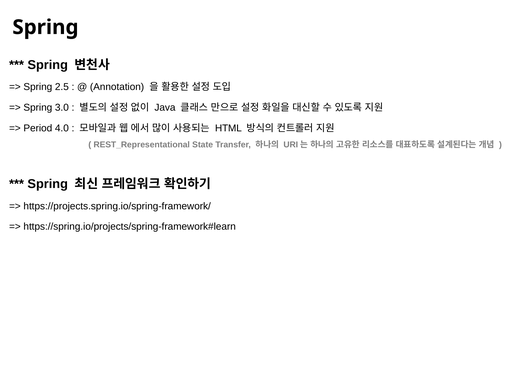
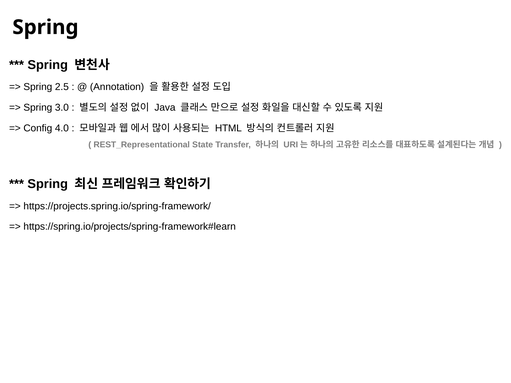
Period: Period -> Config
